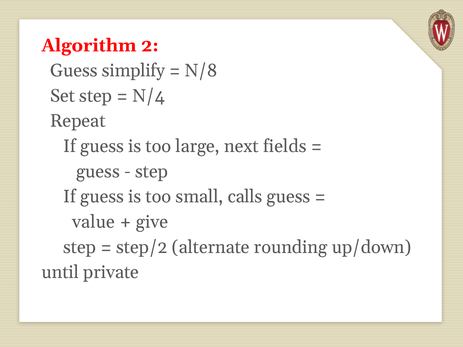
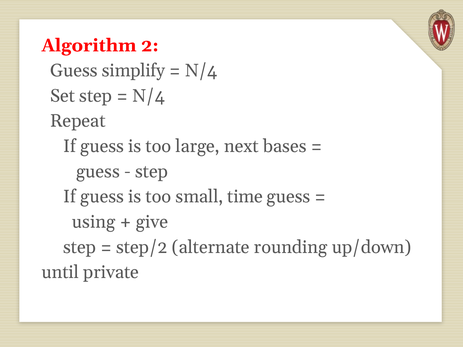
N/8 at (201, 71): N/8 -> N/4
fields: fields -> bases
calls: calls -> time
value: value -> using
